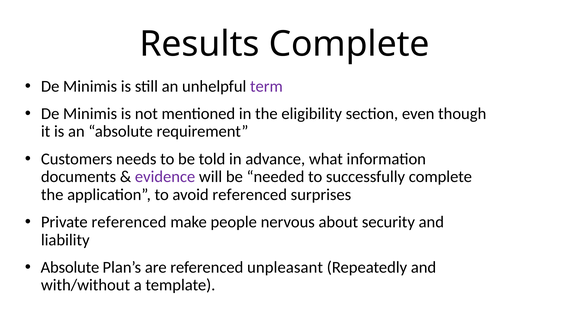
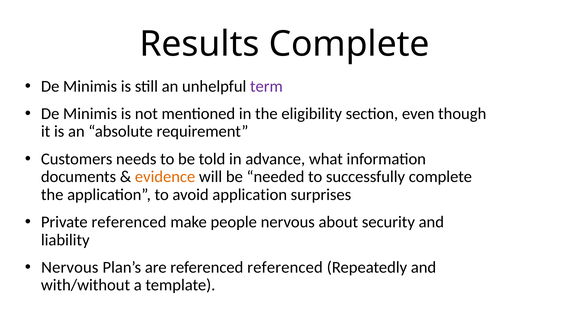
evidence colour: purple -> orange
avoid referenced: referenced -> application
Absolute at (70, 267): Absolute -> Nervous
referenced unpleasant: unpleasant -> referenced
